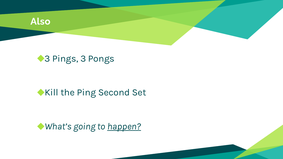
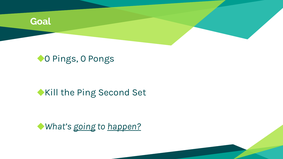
Also: Also -> Goal
3 at (47, 59): 3 -> 0
Pings 3: 3 -> 0
going underline: none -> present
